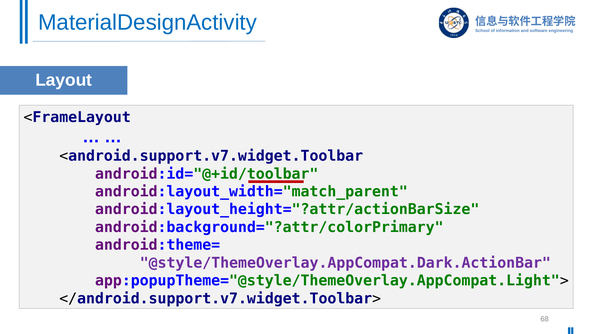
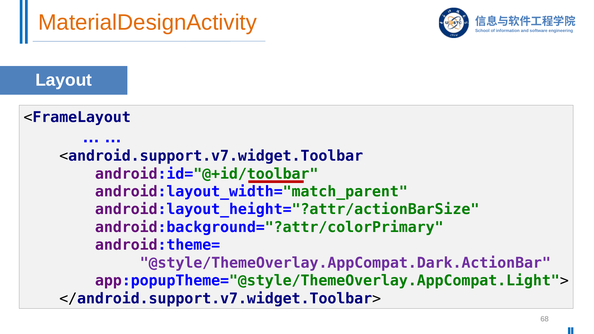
MaterialDesignActivity colour: blue -> orange
